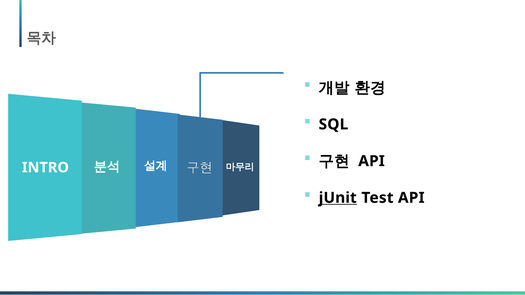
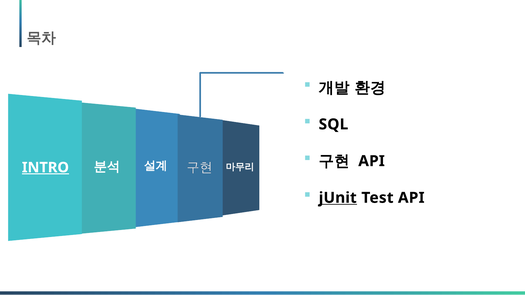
INTRO underline: none -> present
